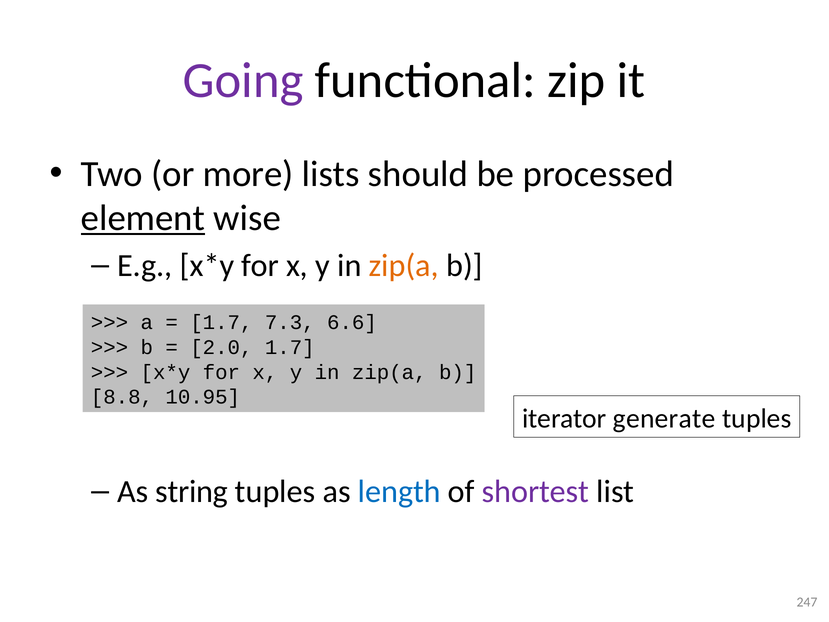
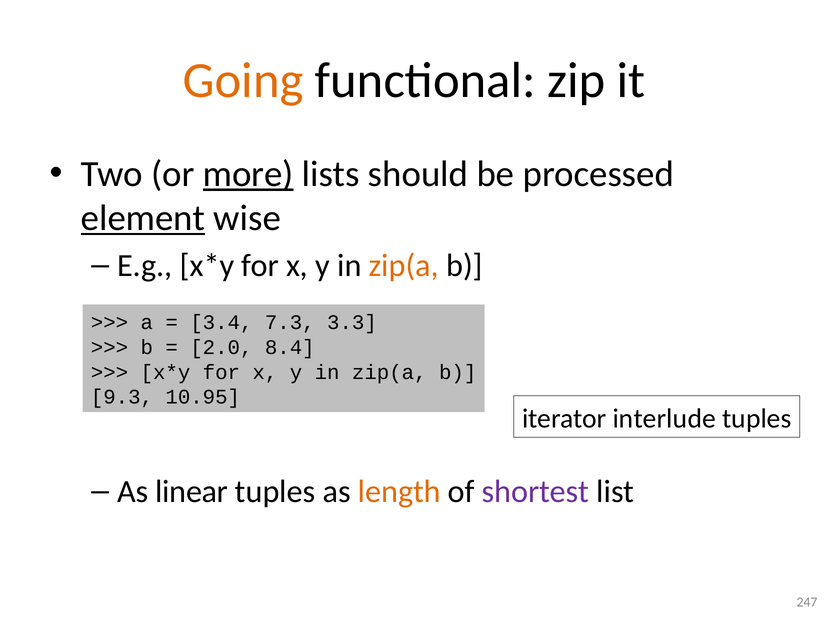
Going colour: purple -> orange
more underline: none -> present
1.7 at (221, 322): 1.7 -> 3.4
6.6: 6.6 -> 3.3
2.0 1.7: 1.7 -> 8.4
8.8: 8.8 -> 9.3
generate: generate -> interlude
string: string -> linear
length colour: blue -> orange
